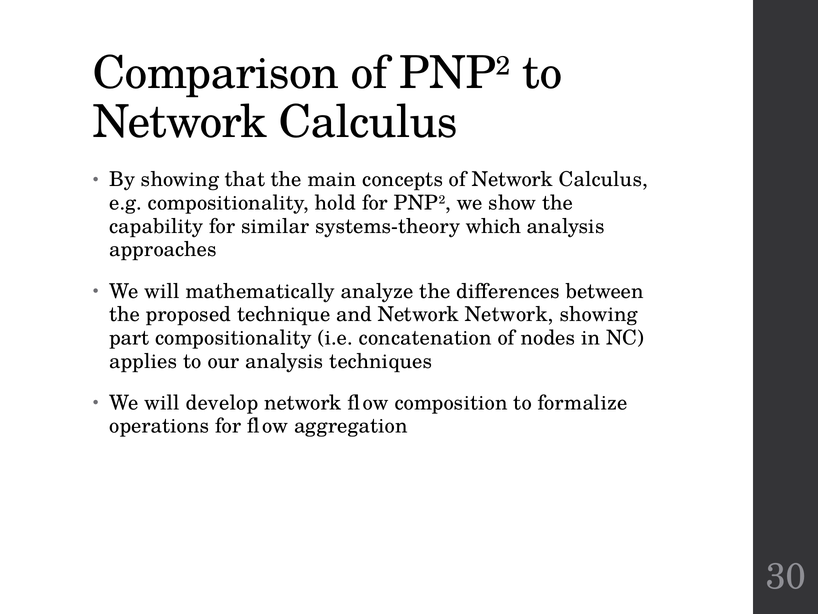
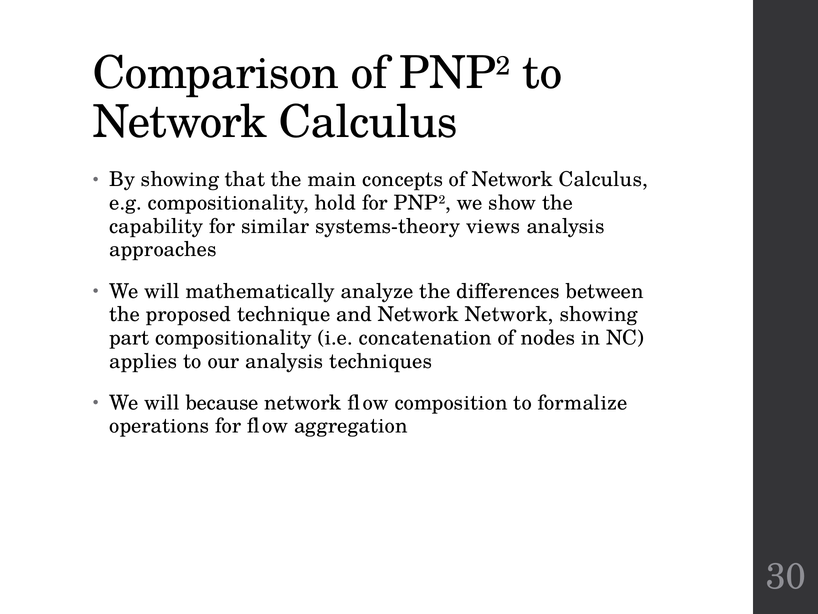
which: which -> views
develop: develop -> because
